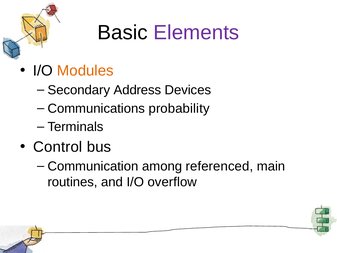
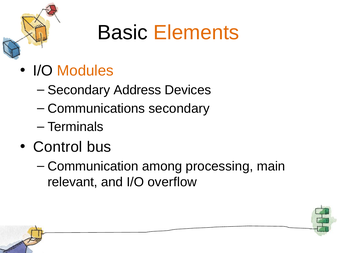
Elements colour: purple -> orange
Communications probability: probability -> secondary
referenced: referenced -> processing
routines: routines -> relevant
